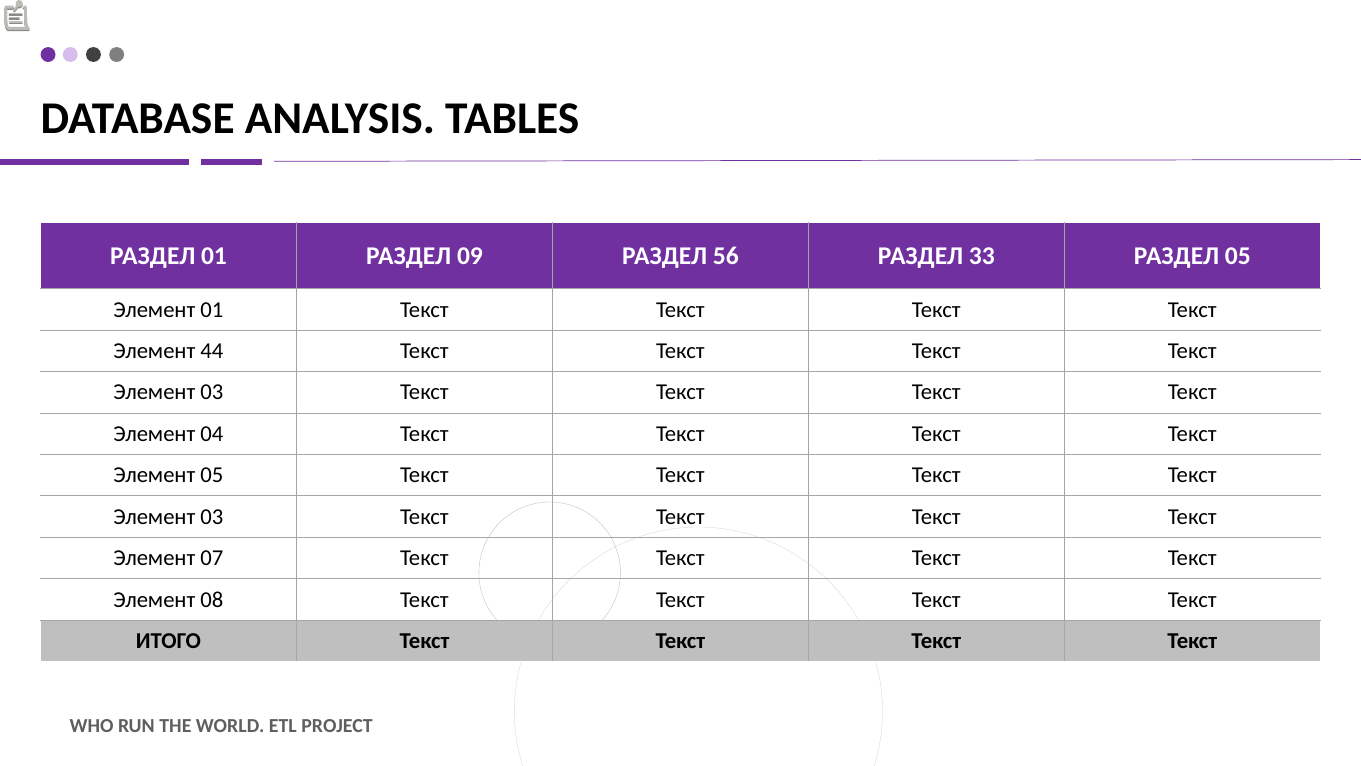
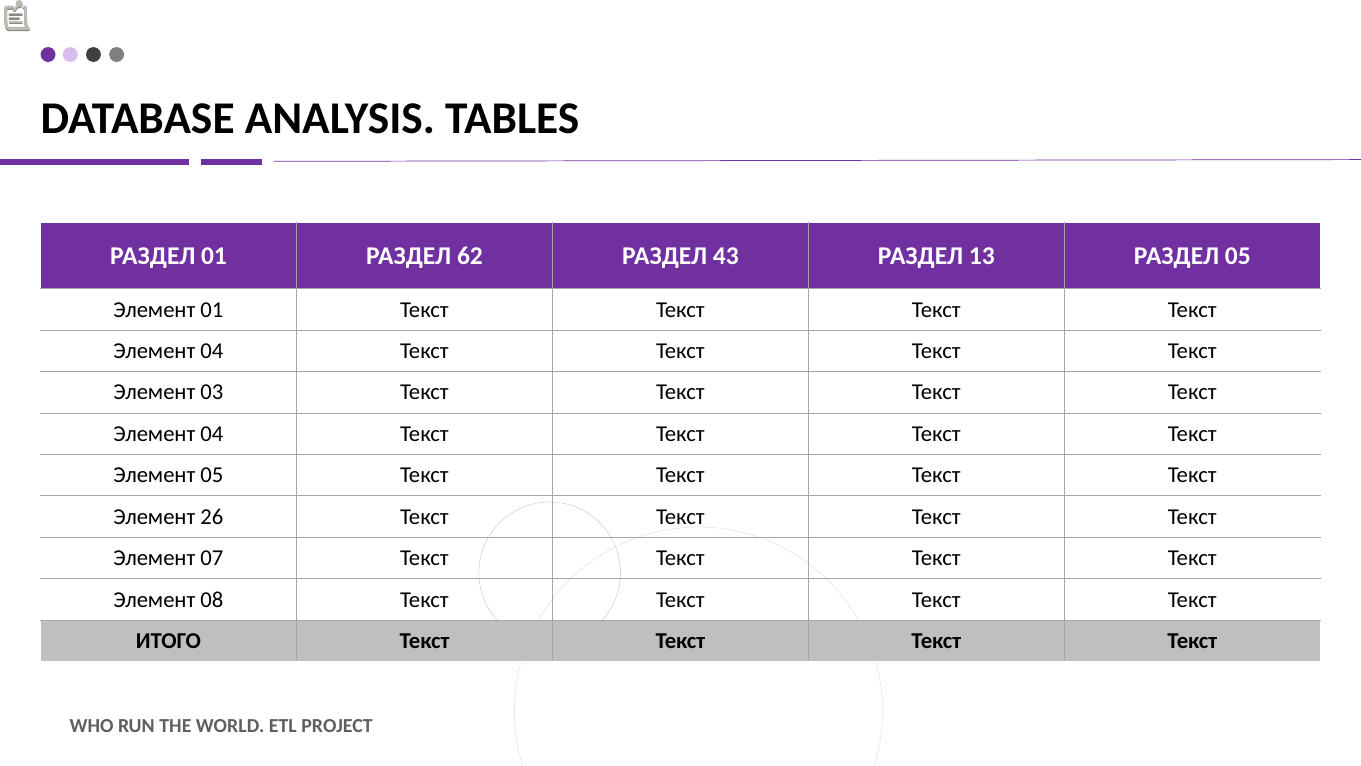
09: 09 -> 62
56: 56 -> 43
33: 33 -> 13
44 at (212, 351): 44 -> 04
03 at (212, 516): 03 -> 26
